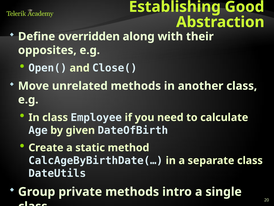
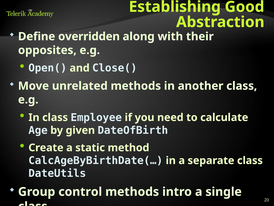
private: private -> control
